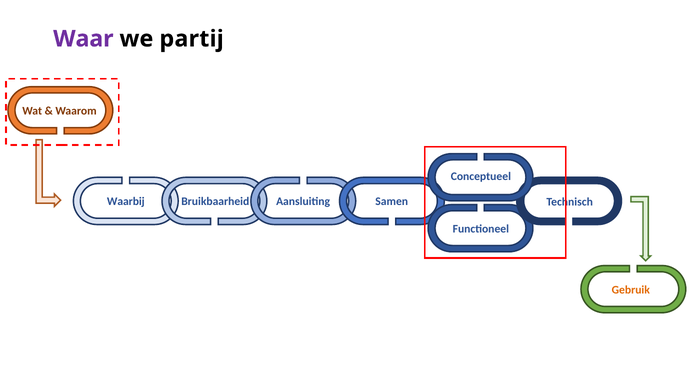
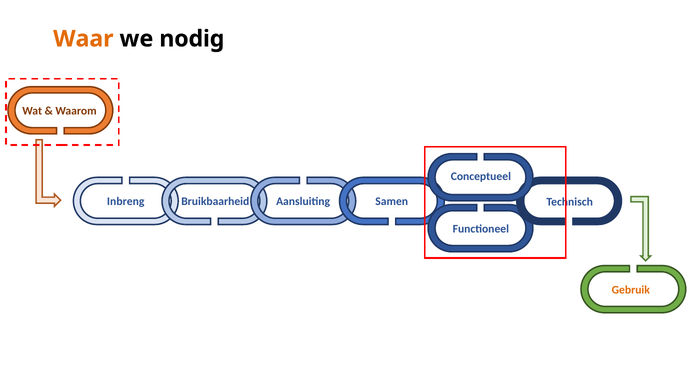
Waar colour: purple -> orange
partij: partij -> nodig
Waarbij: Waarbij -> Inbreng
